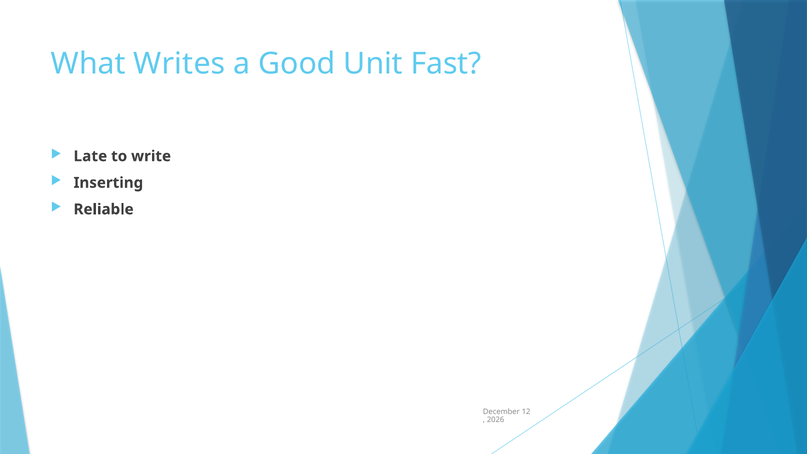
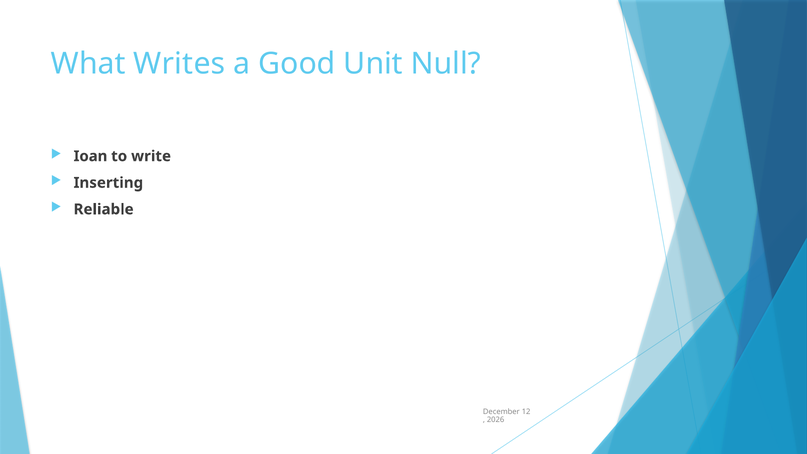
Fast: Fast -> Null
Late: Late -> Ioan
